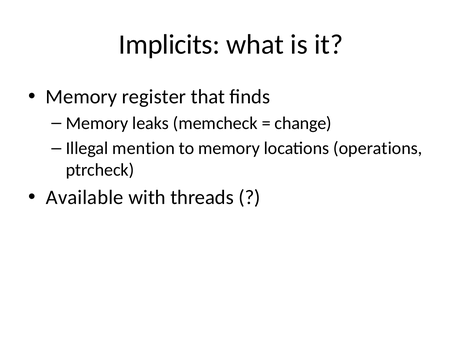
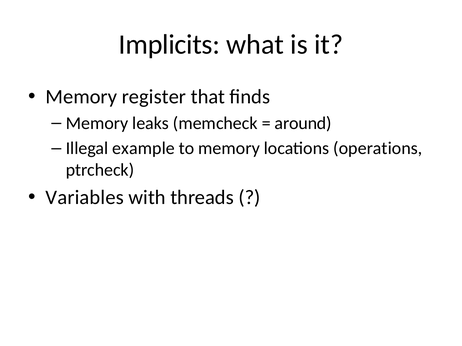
change: change -> around
mention: mention -> example
Available: Available -> Variables
